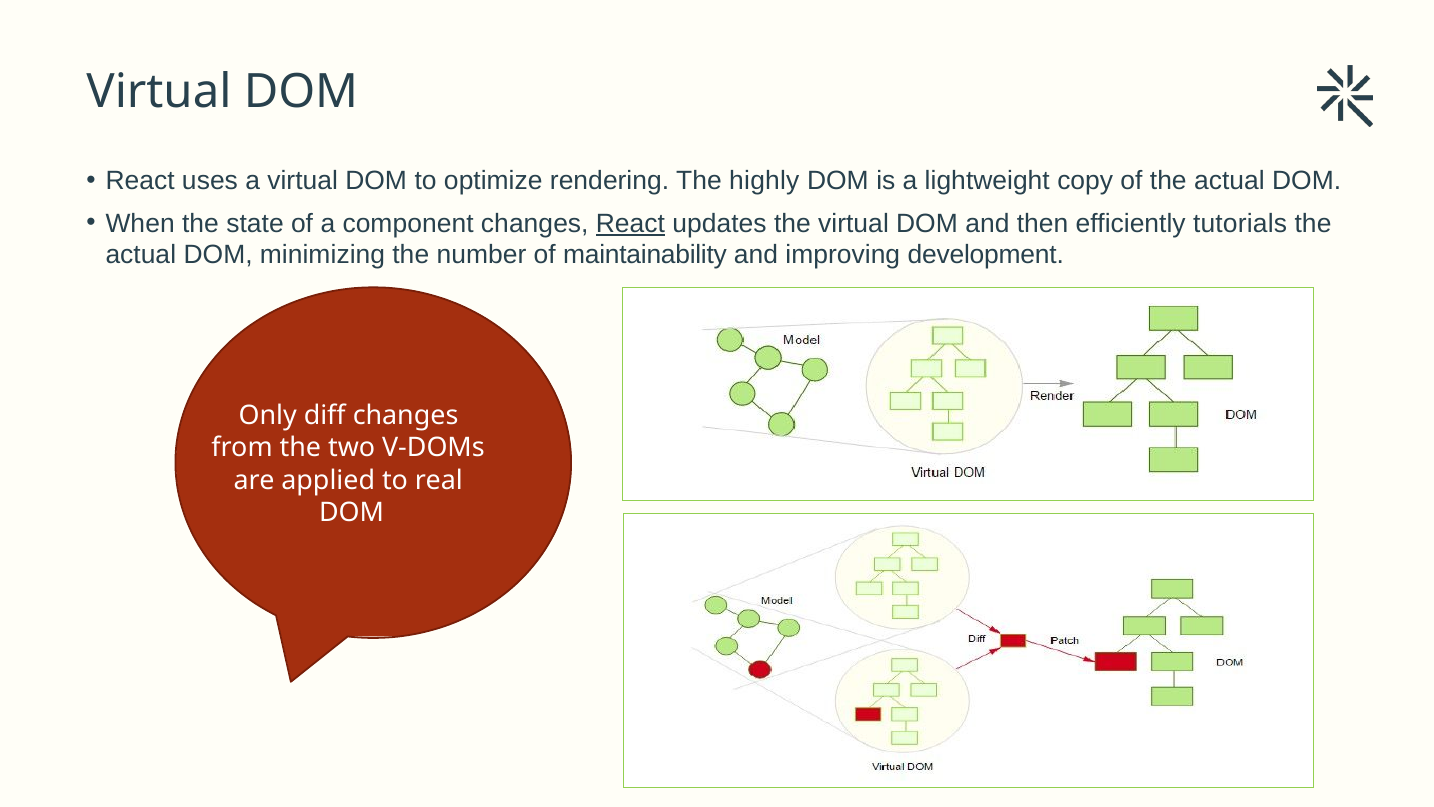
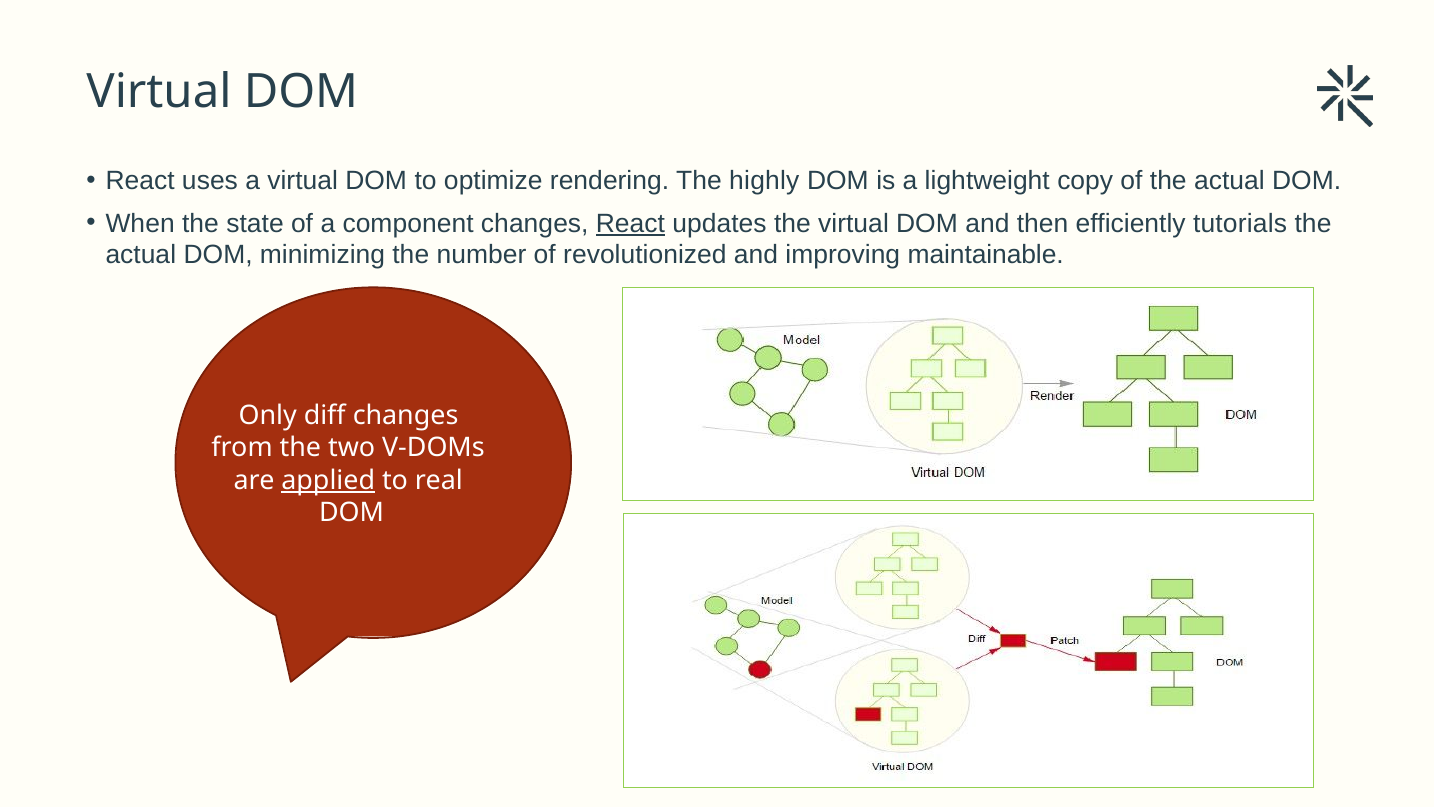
maintainability: maintainability -> revolutionized
development: development -> maintainable
applied underline: none -> present
